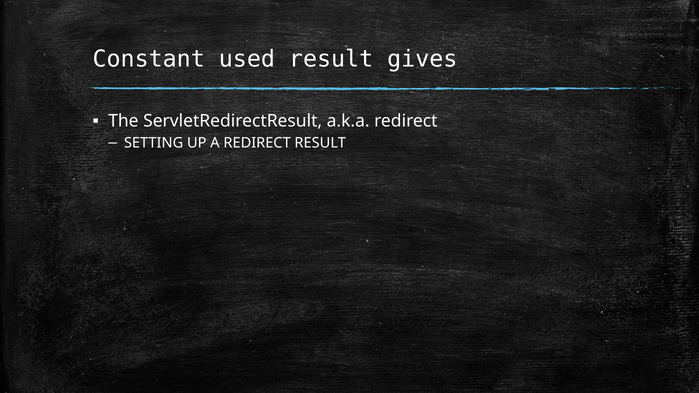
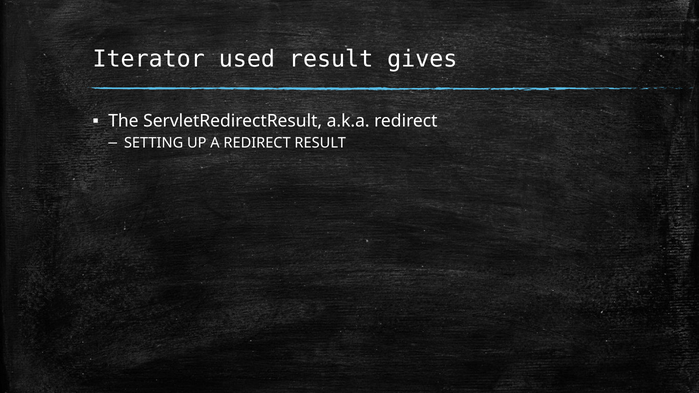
Constant: Constant -> Iterator
